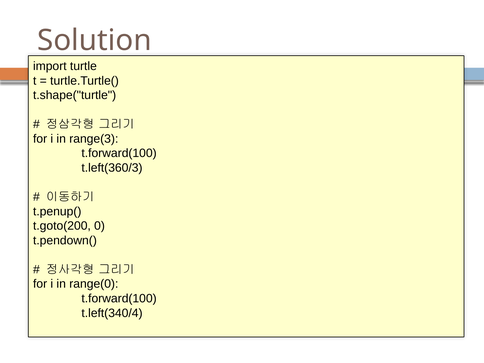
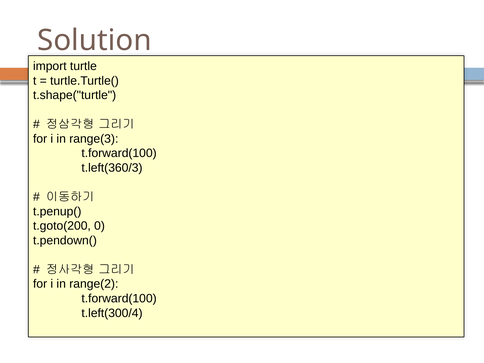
range(0: range(0 -> range(2
t.left(340/4: t.left(340/4 -> t.left(300/4
